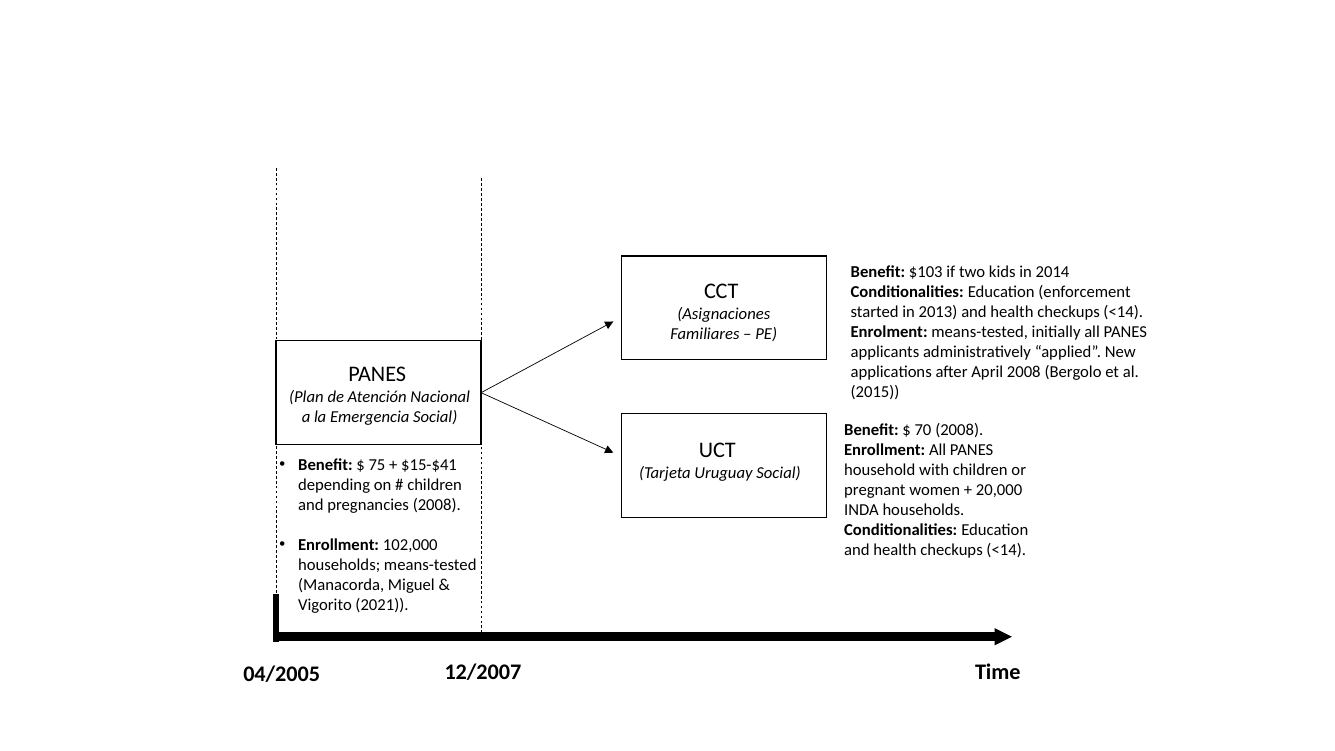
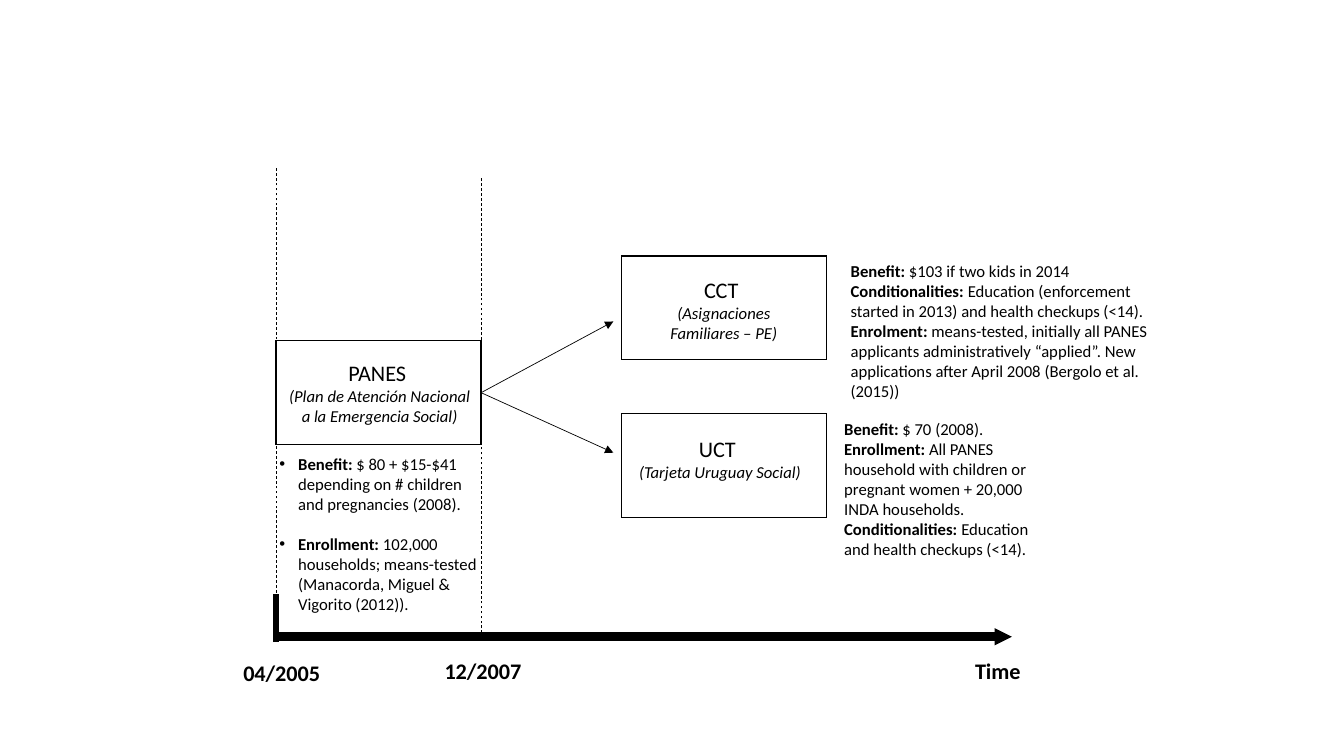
75: 75 -> 80
2021: 2021 -> 2012
